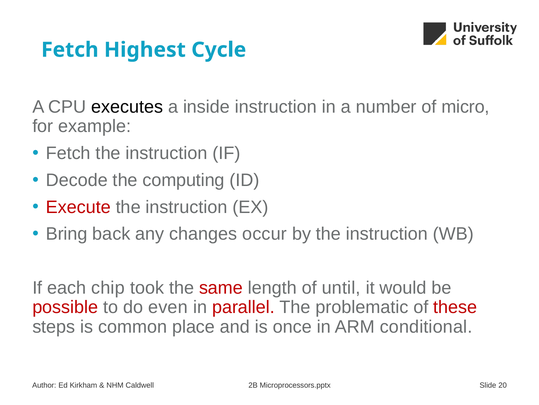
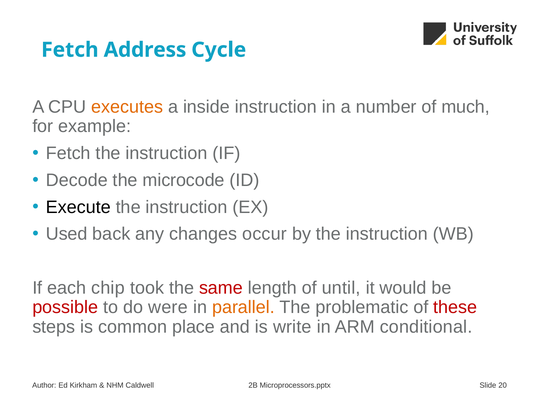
Highest: Highest -> Address
executes colour: black -> orange
micro: micro -> much
computing: computing -> microcode
Execute colour: red -> black
Bring: Bring -> Used
even: even -> were
parallel colour: red -> orange
once: once -> write
